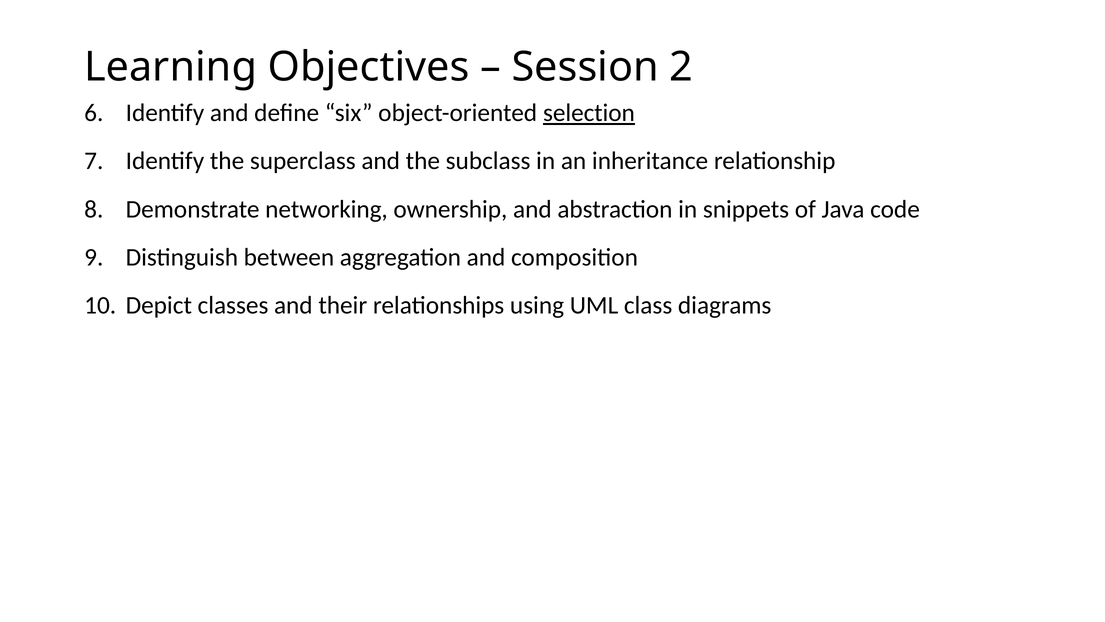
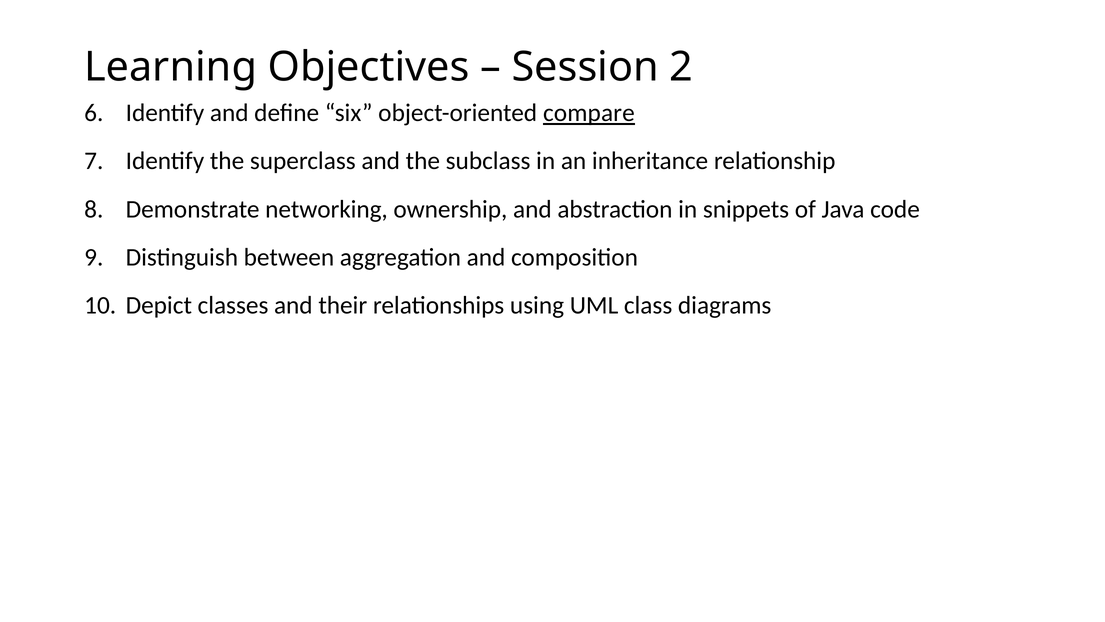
selection: selection -> compare
